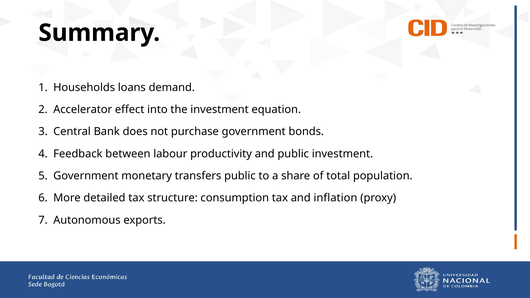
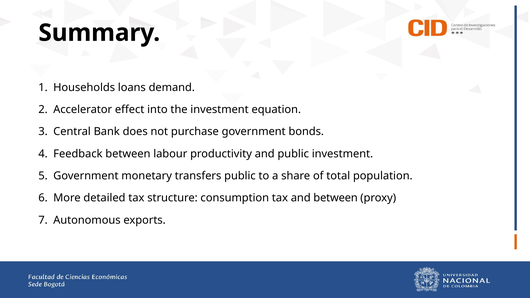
and inflation: inflation -> between
